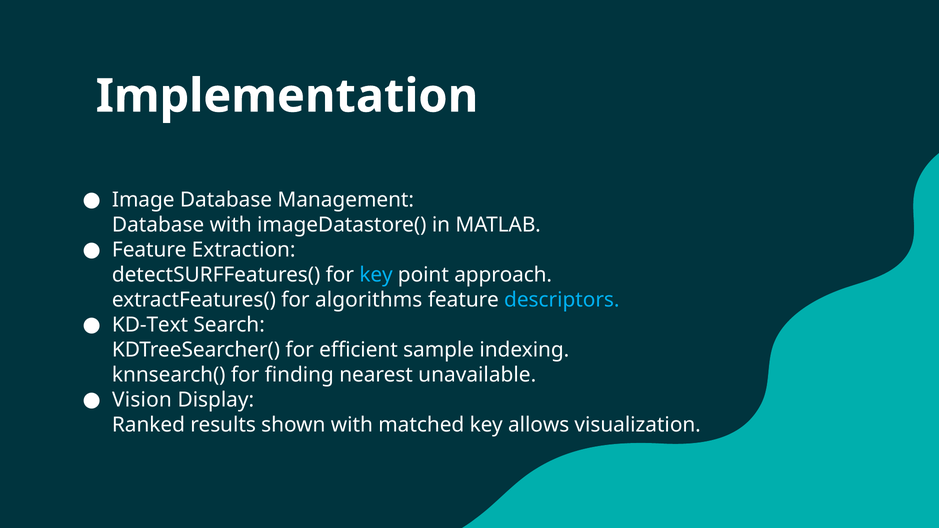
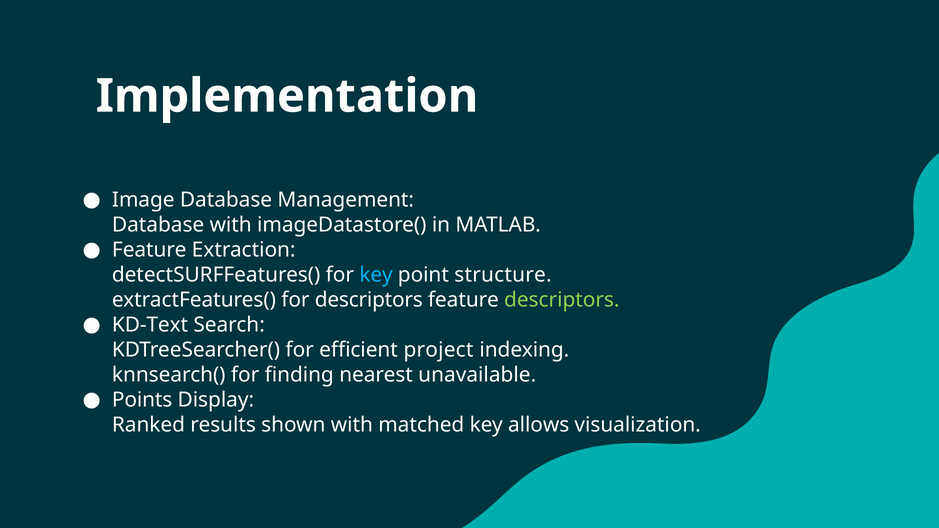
approach: approach -> structure
for algorithms: algorithms -> descriptors
descriptors at (562, 300) colour: light blue -> light green
sample: sample -> project
Vision: Vision -> Points
